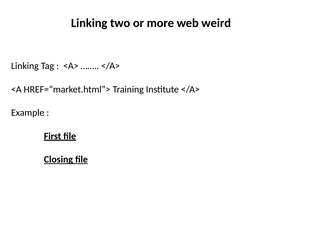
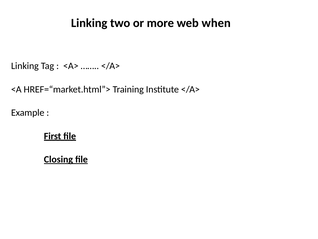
weird: weird -> when
